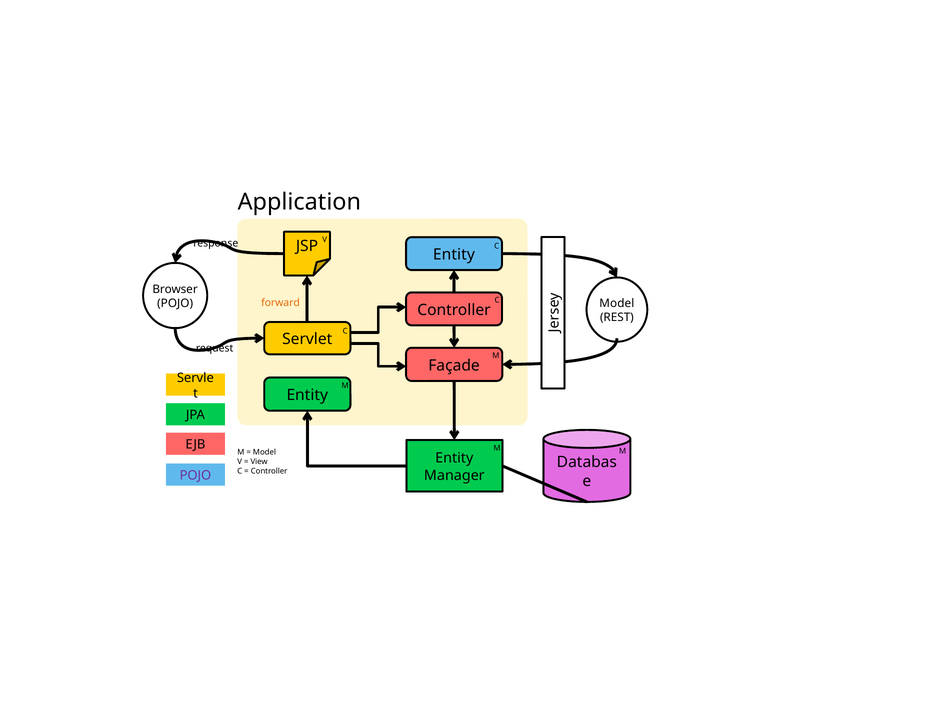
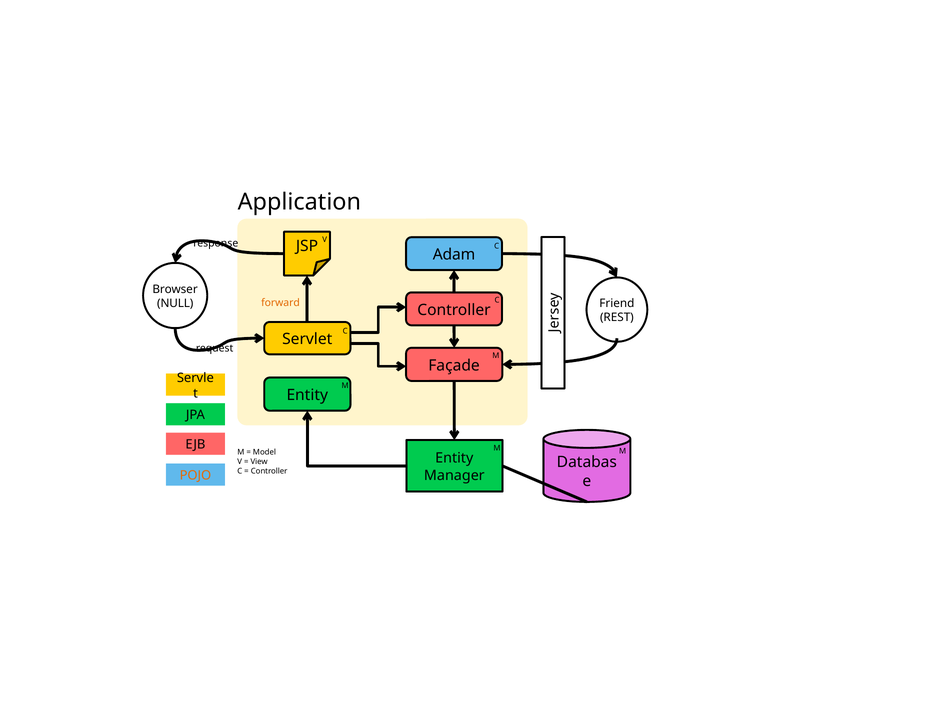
Entity at (454, 255): Entity -> Adam
POJO at (175, 303): POJO -> NULL
Model at (617, 303): Model -> Friend
POJO at (195, 475) colour: purple -> orange
